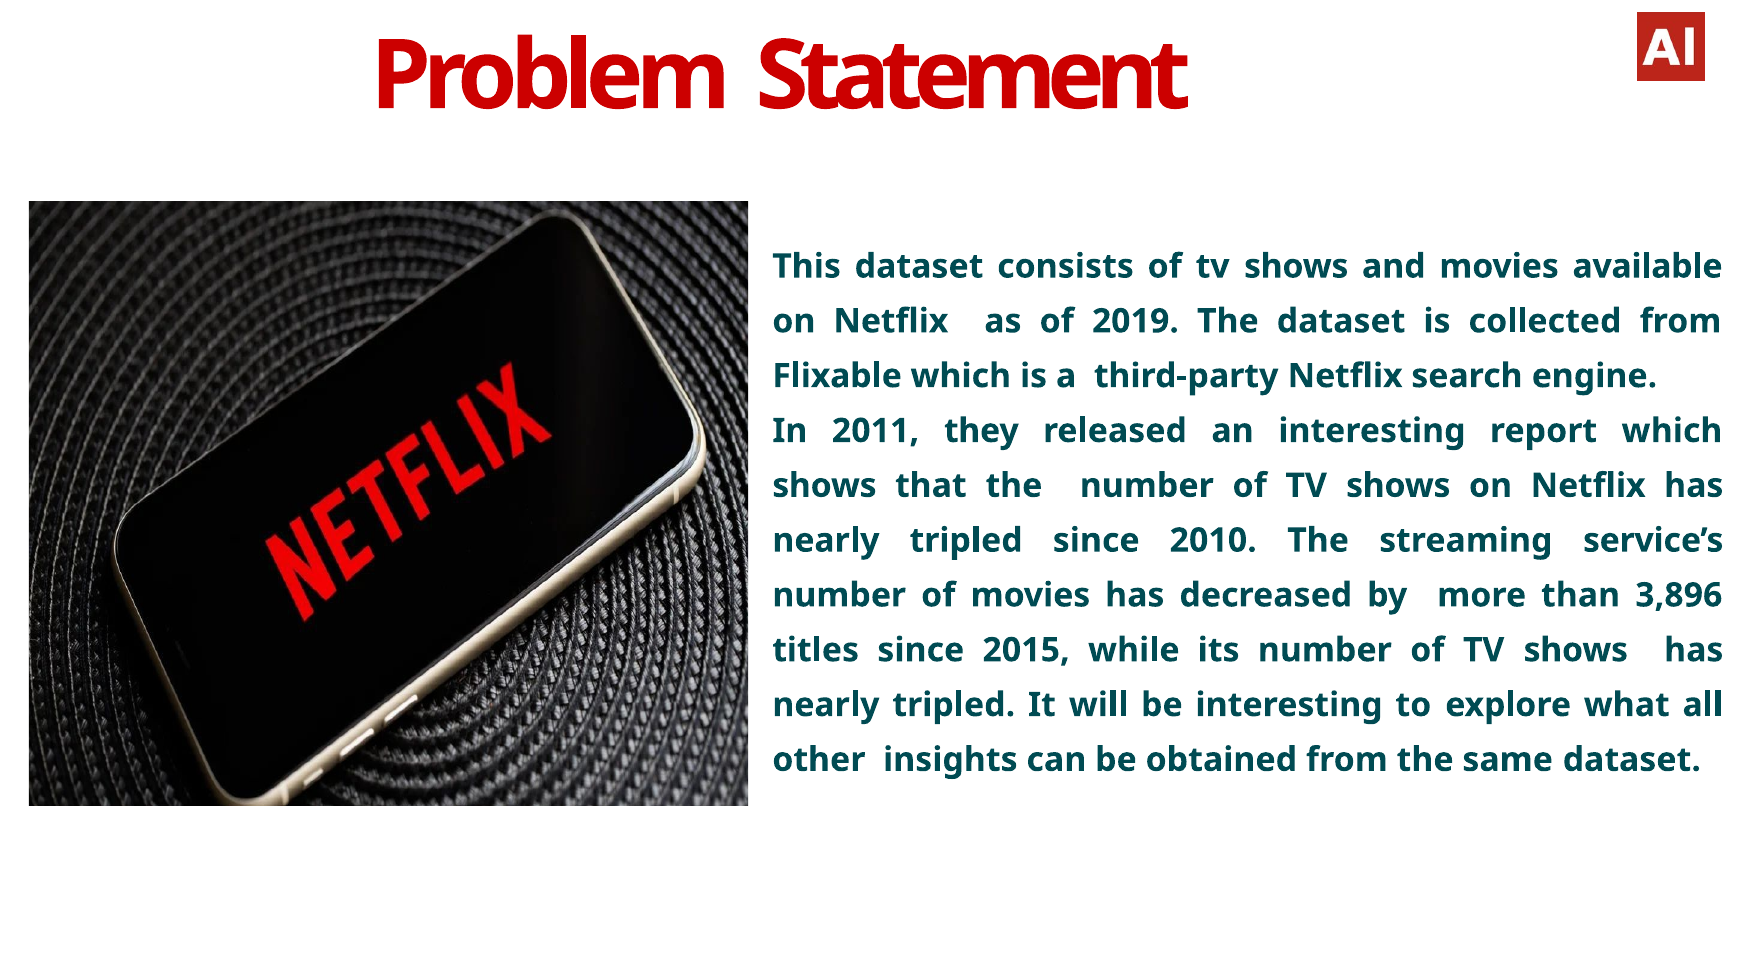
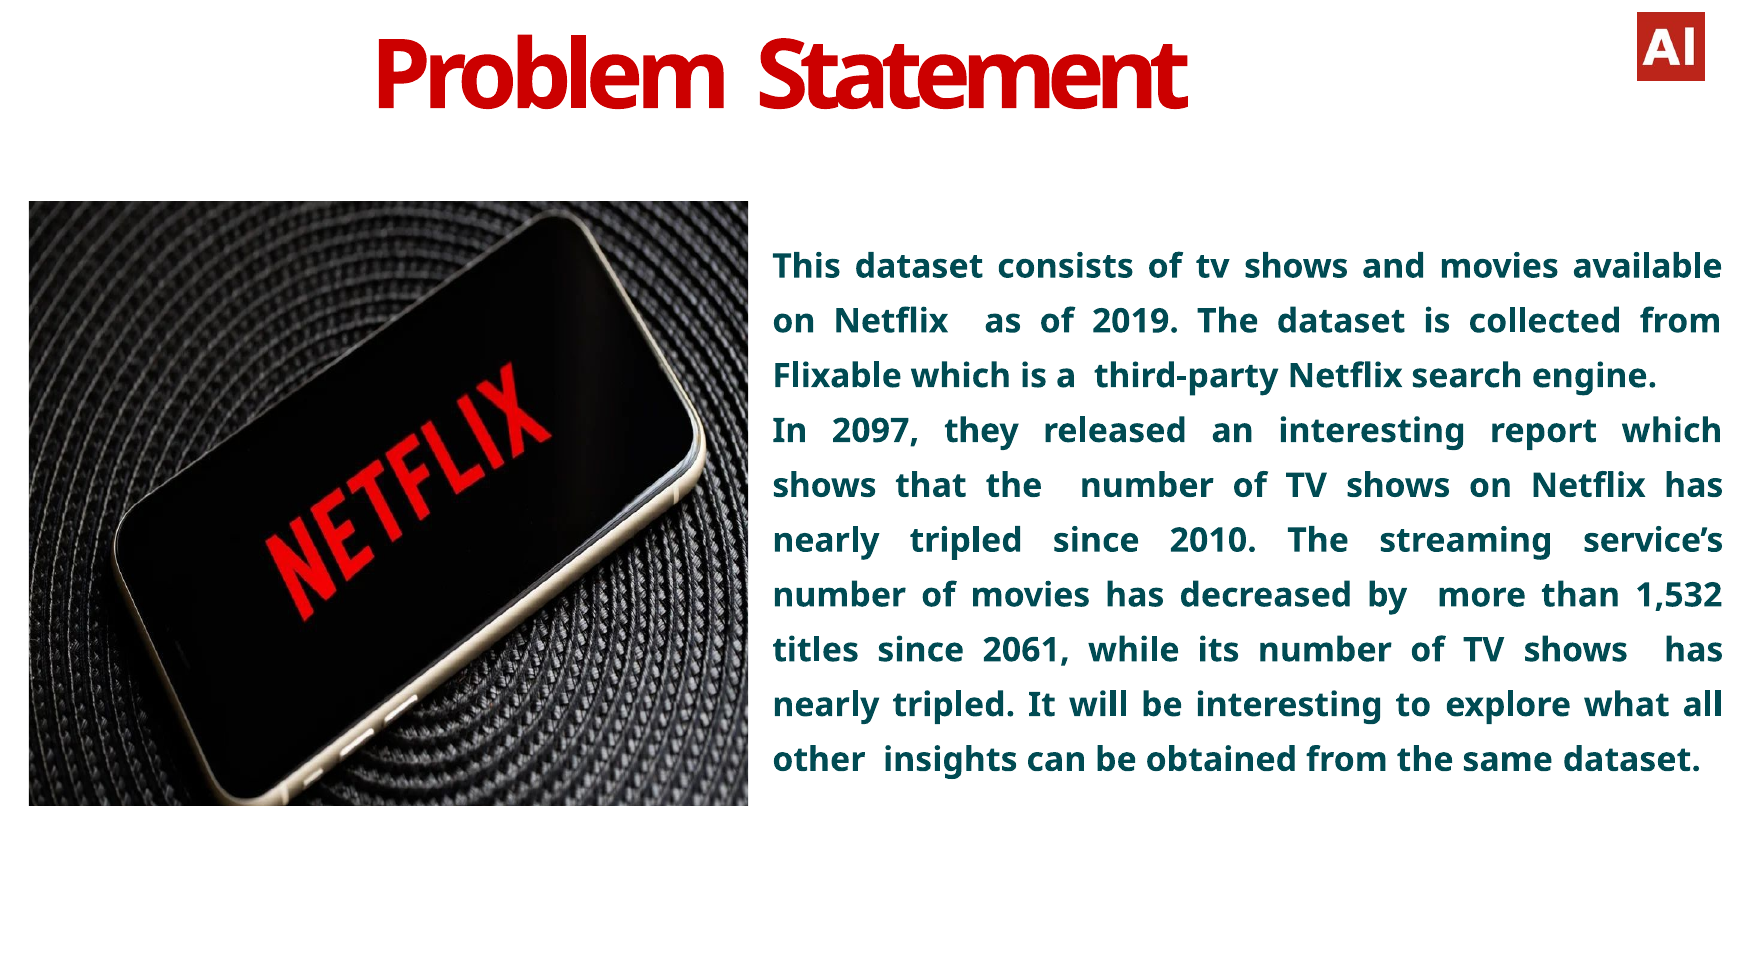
2011: 2011 -> 2097
3,896: 3,896 -> 1,532
2015: 2015 -> 2061
